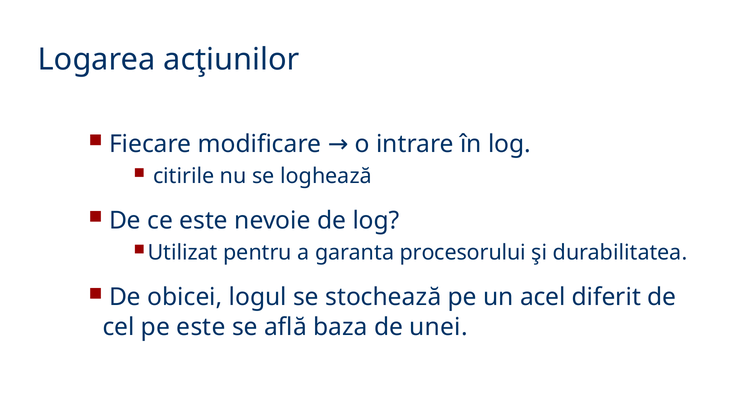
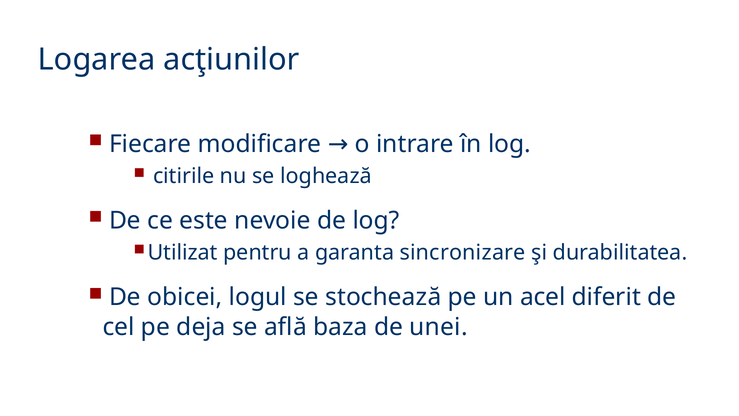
procesorului: procesorului -> sincronizare
pe este: este -> deja
